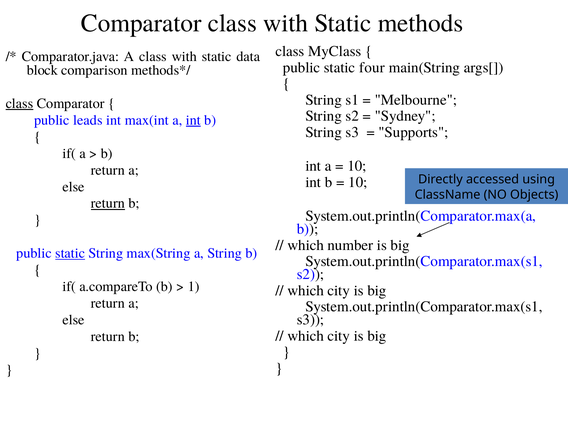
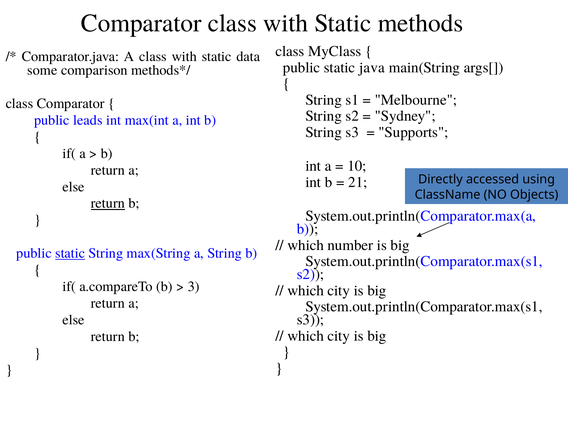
four: four -> java
block: block -> some
class at (19, 103) underline: present -> none
int at (193, 120) underline: present -> none
10 at (358, 182): 10 -> 21
1: 1 -> 3
